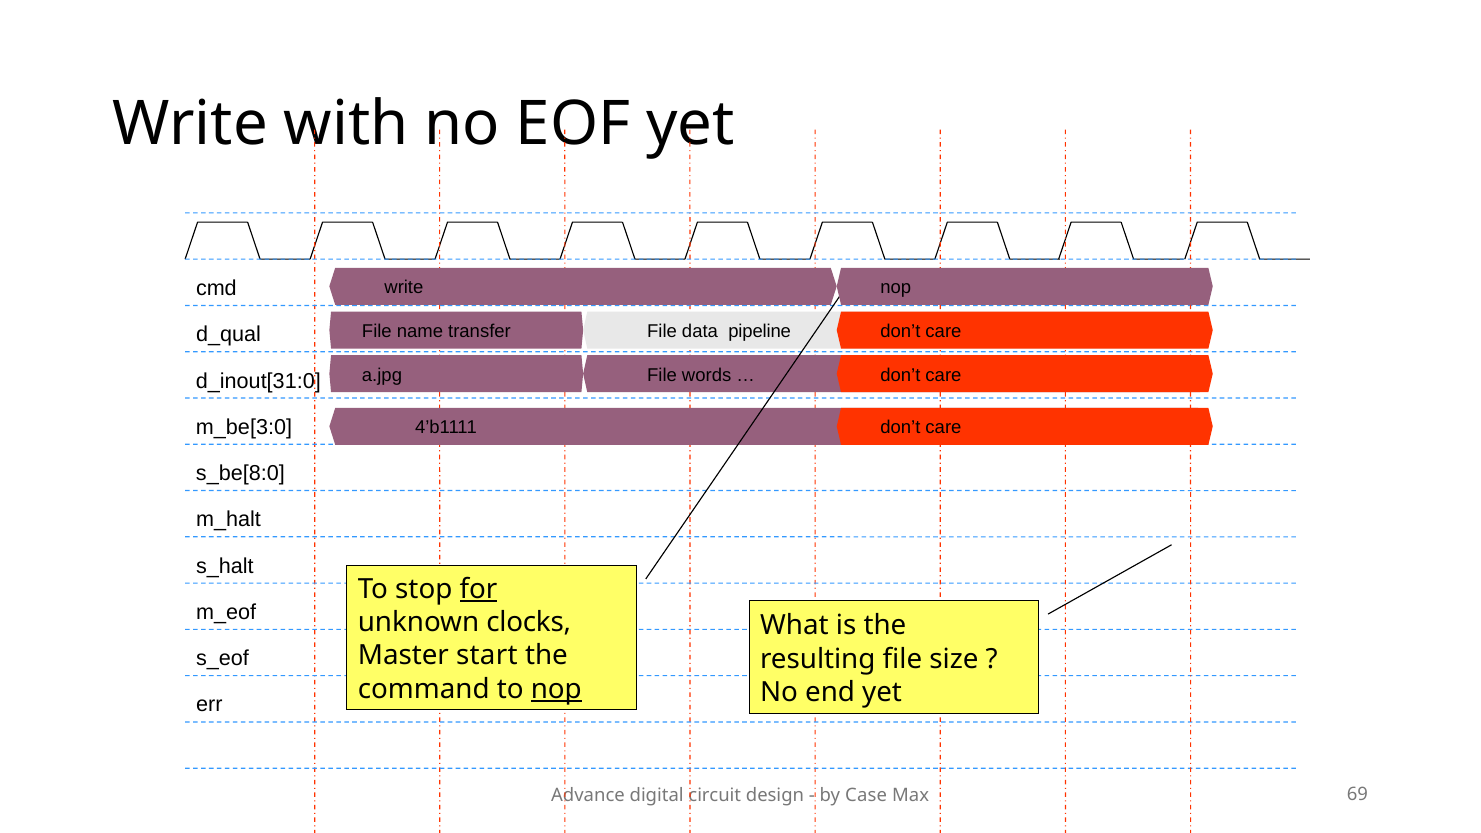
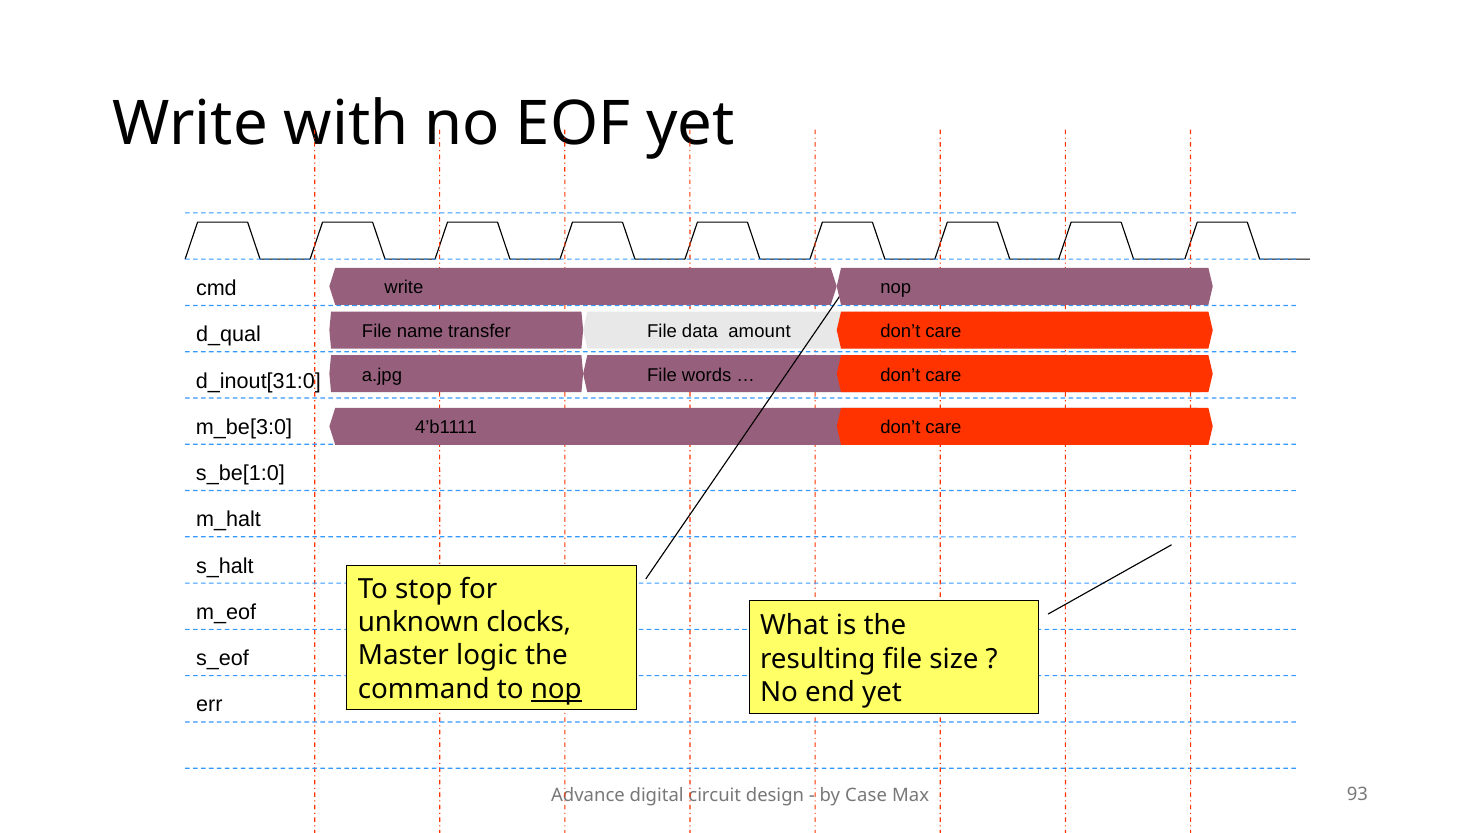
pipeline: pipeline -> amount
s_be[8:0: s_be[8:0 -> s_be[1:0
for underline: present -> none
start: start -> logic
69: 69 -> 93
